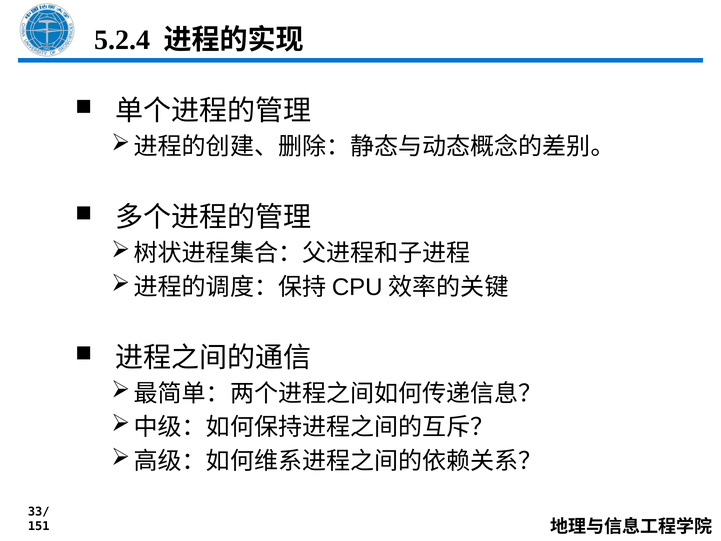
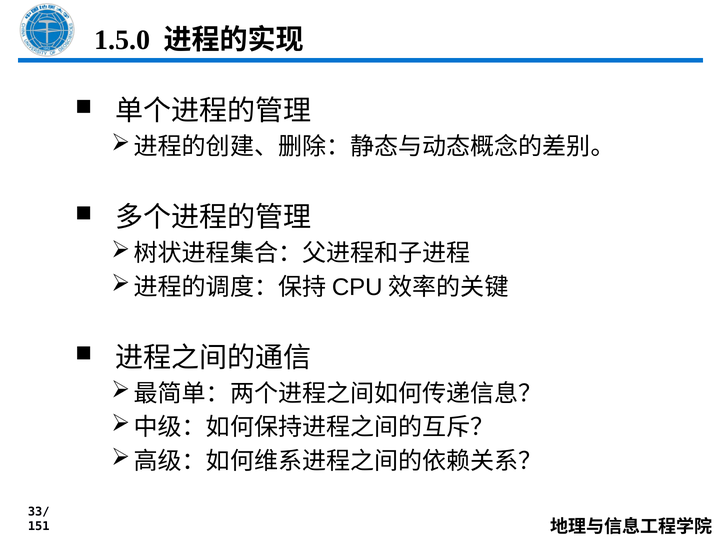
5.2.4: 5.2.4 -> 1.5.0
